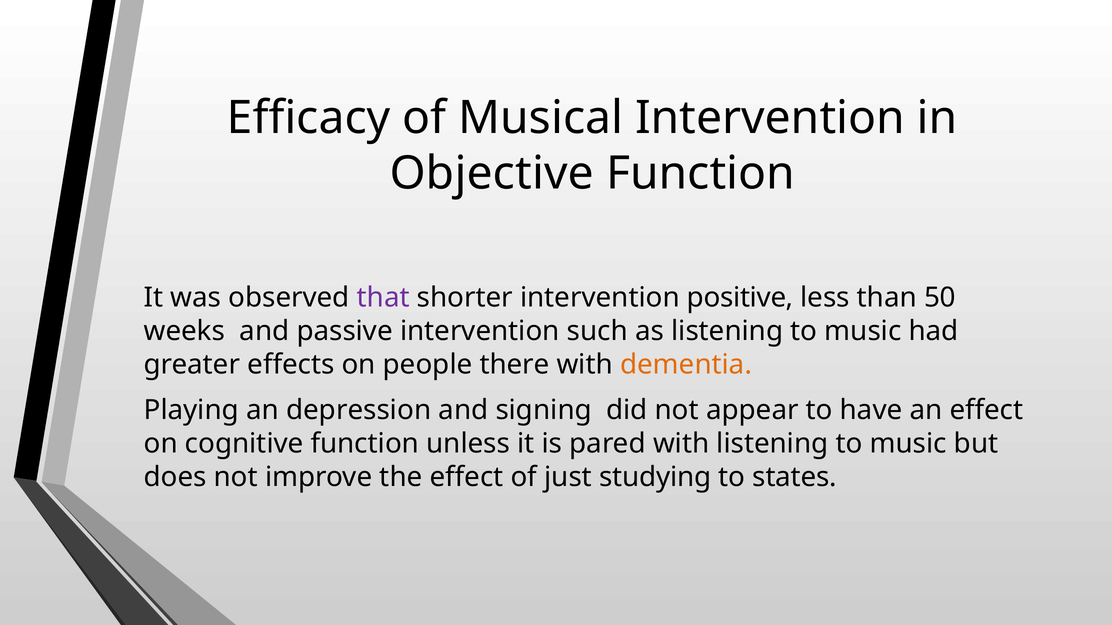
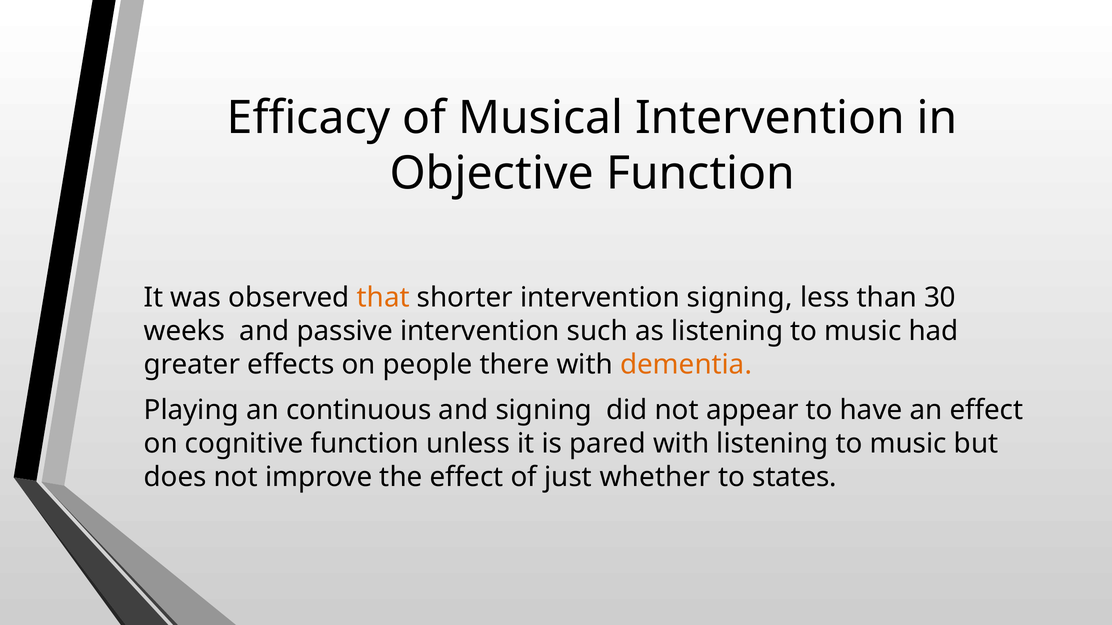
that colour: purple -> orange
intervention positive: positive -> signing
50: 50 -> 30
depression: depression -> continuous
studying: studying -> whether
